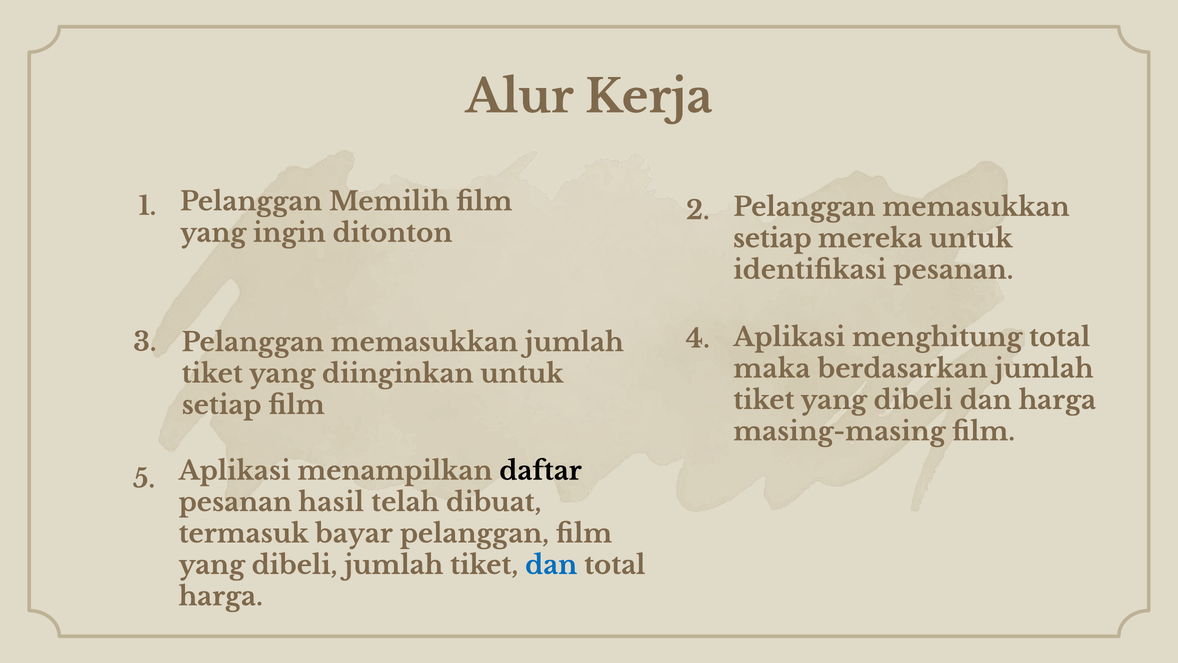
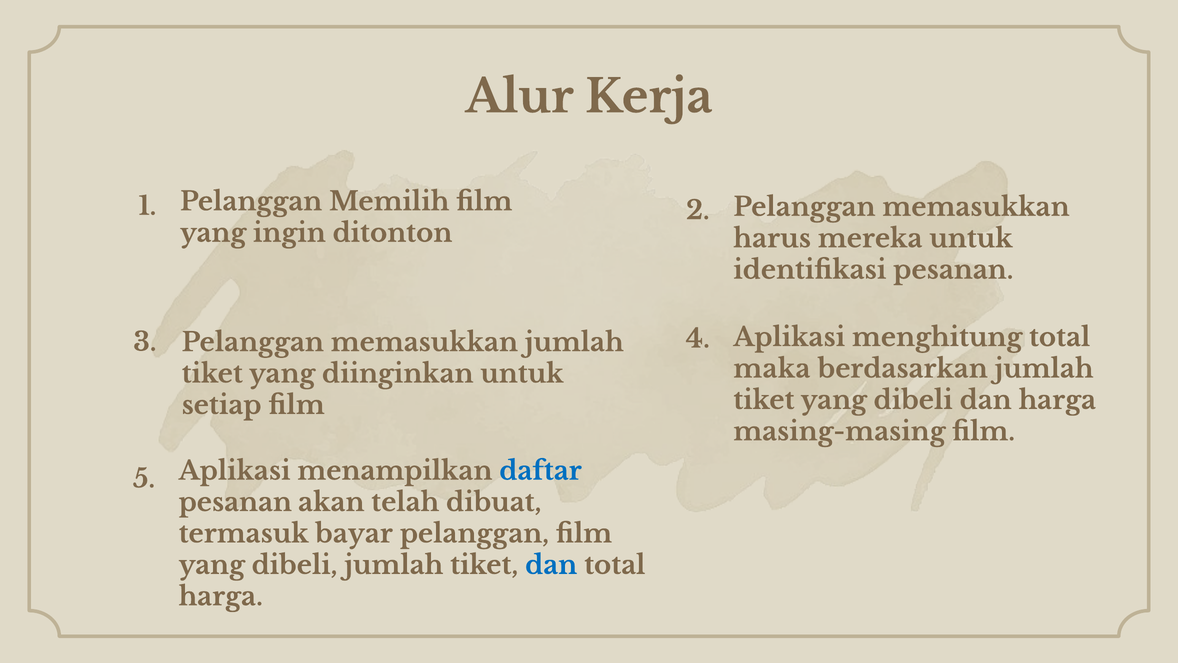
setiap at (772, 239): setiap -> harus
daftar colour: black -> blue
hasil: hasil -> akan
